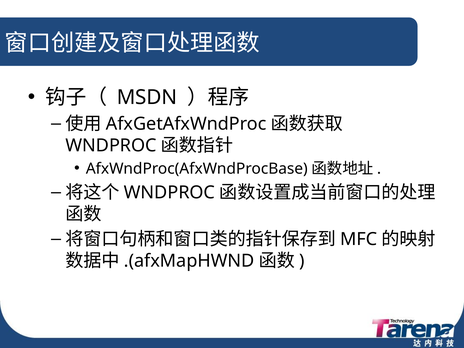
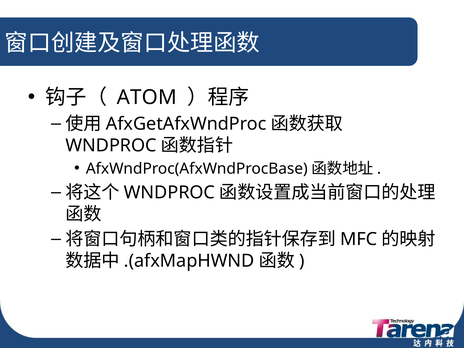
MSDN: MSDN -> ATOM
